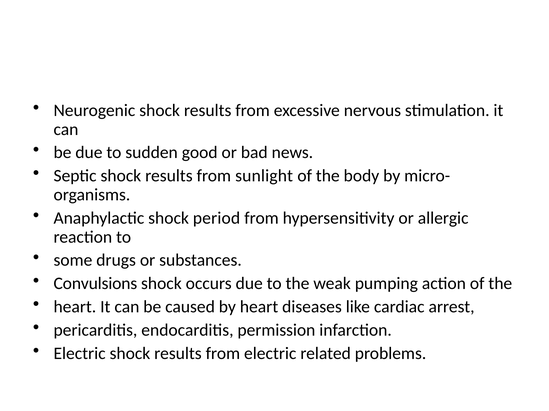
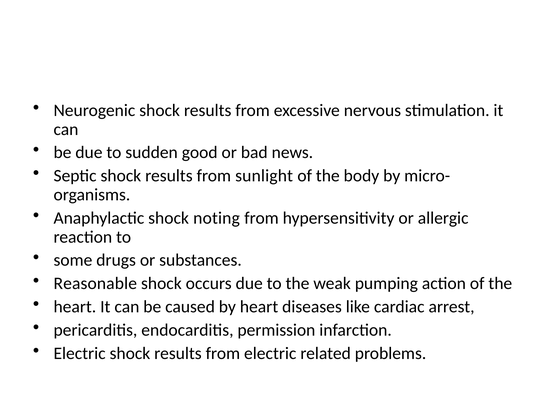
period: period -> noting
Convulsions: Convulsions -> Reasonable
